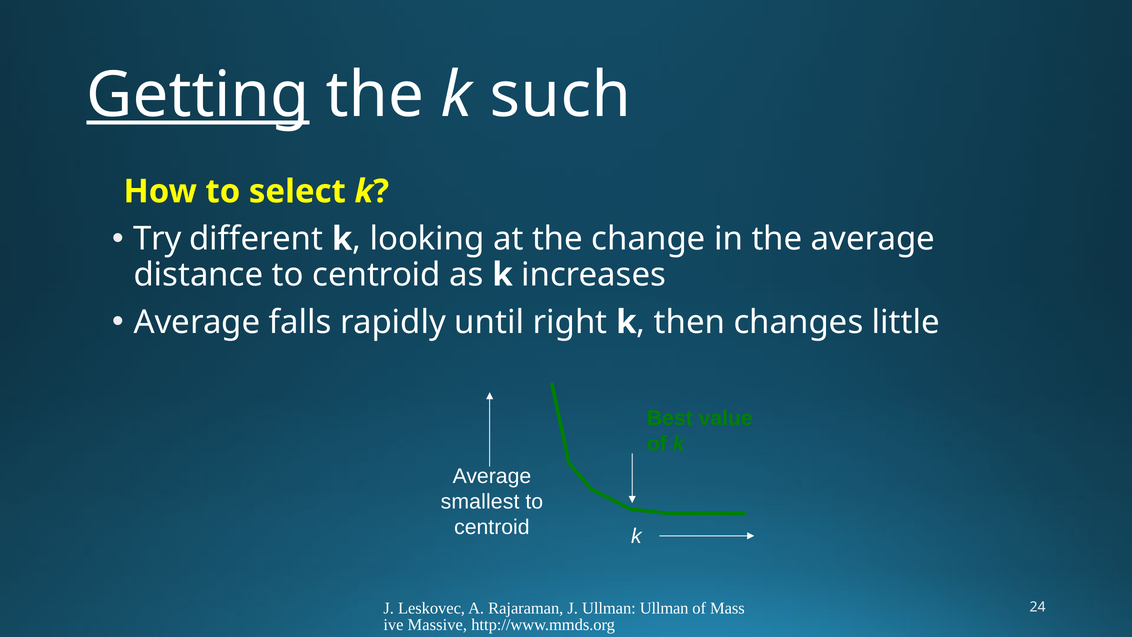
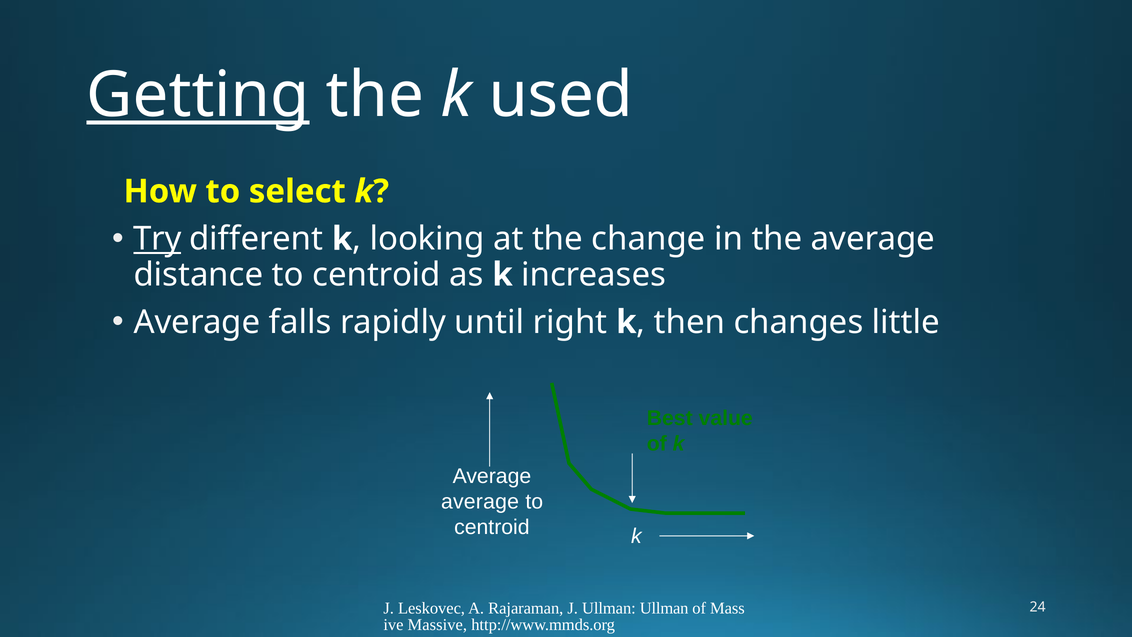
such: such -> used
Try underline: none -> present
smallest at (480, 502): smallest -> average
